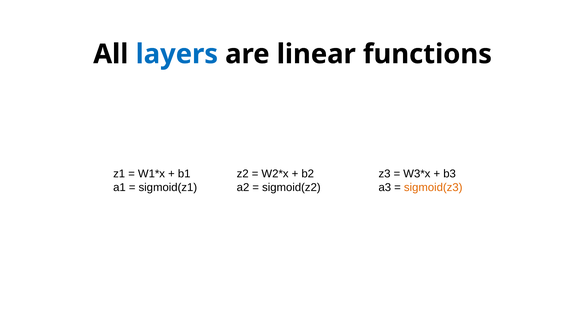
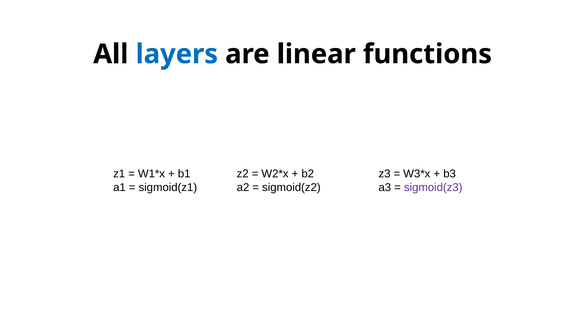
sigmoid(z3 colour: orange -> purple
